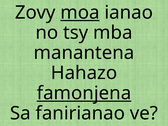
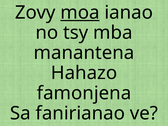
famonjena underline: present -> none
